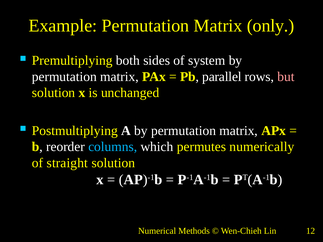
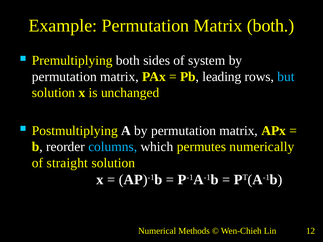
Matrix only: only -> both
parallel: parallel -> leading
but colour: pink -> light blue
